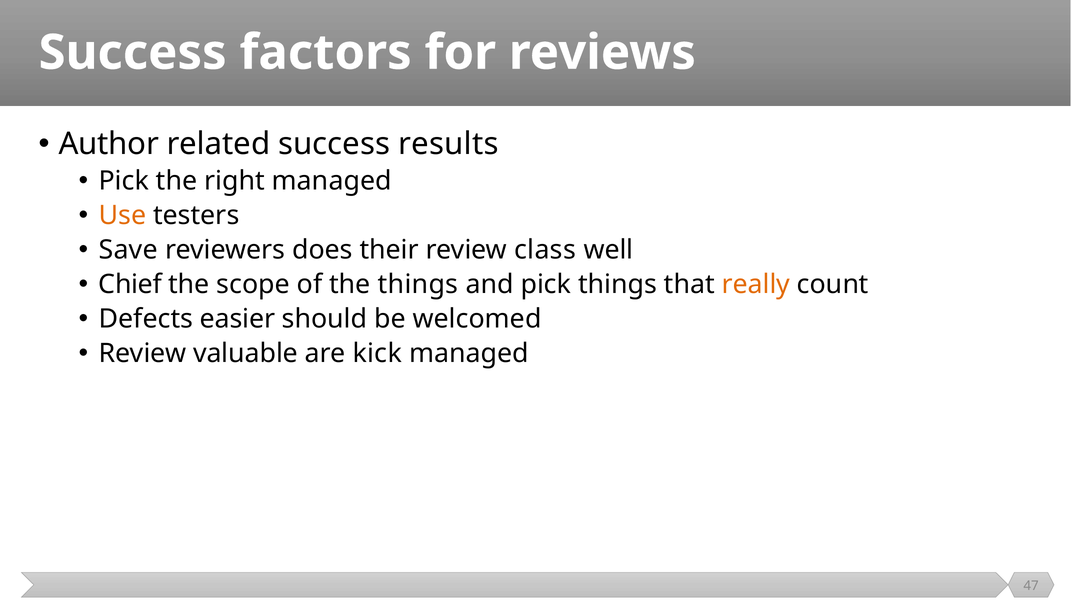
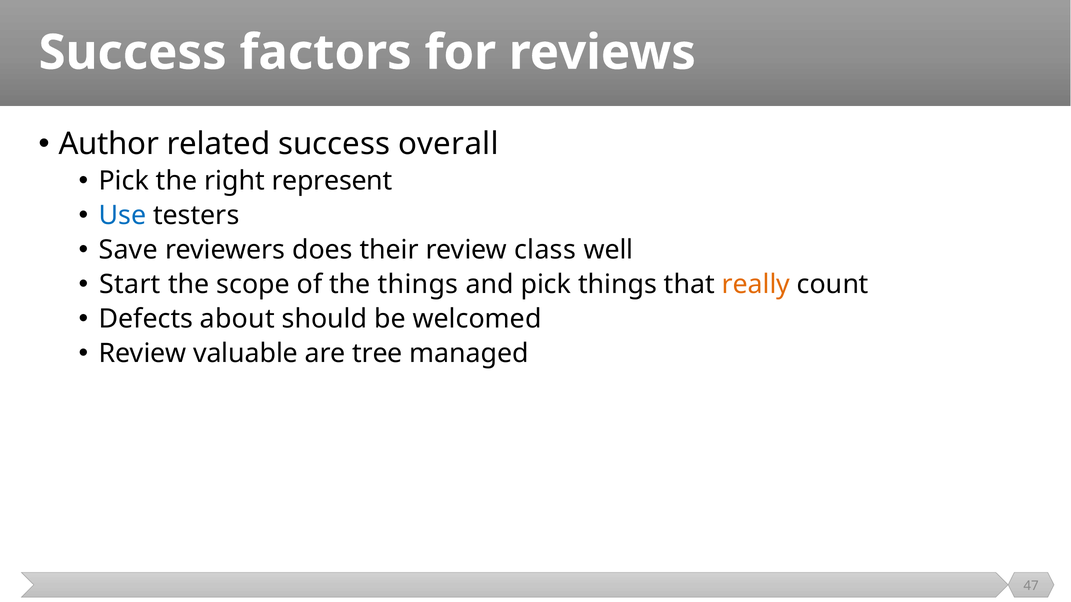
results: results -> overall
right managed: managed -> represent
Use colour: orange -> blue
Chief: Chief -> Start
easier: easier -> about
kick: kick -> tree
